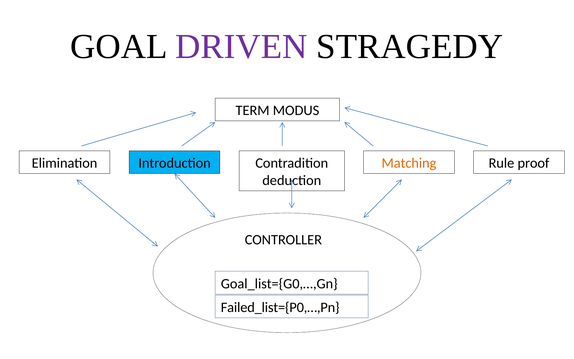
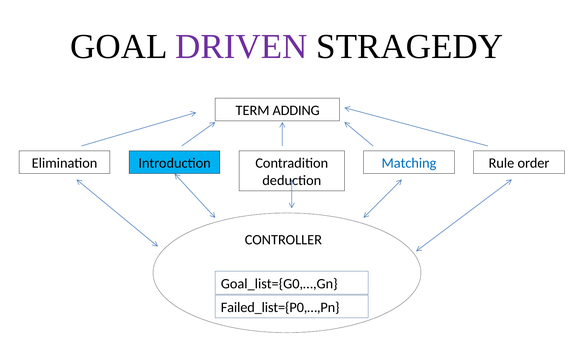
MODUS: MODUS -> ADDING
Matching colour: orange -> blue
proof: proof -> order
